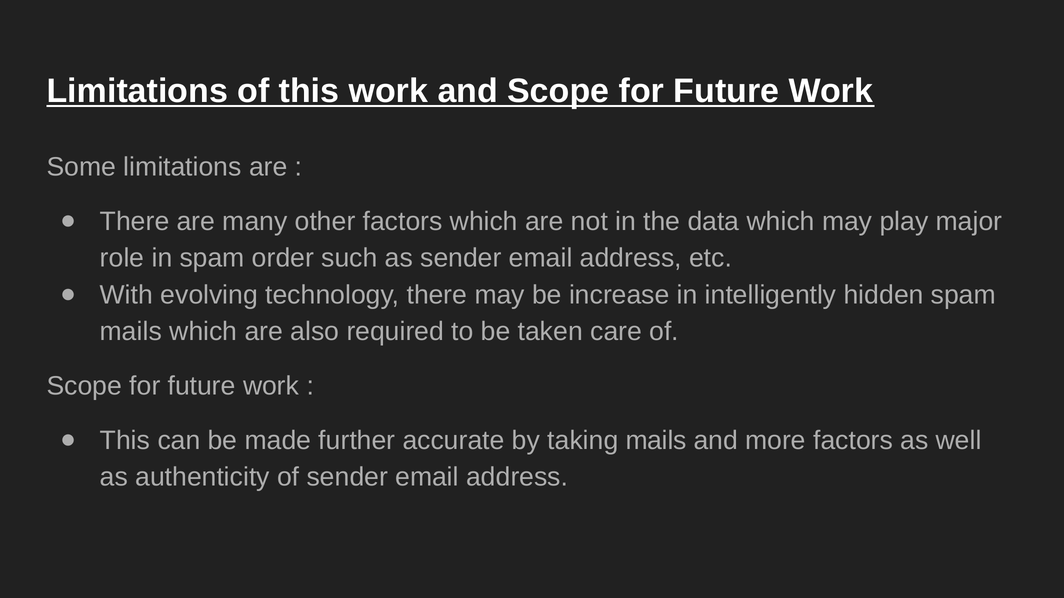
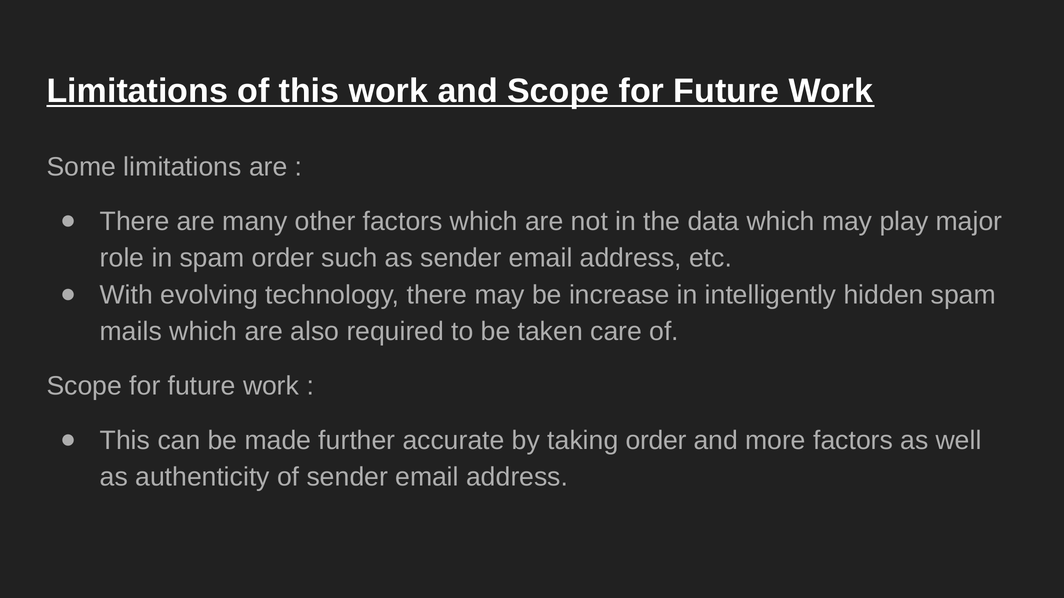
taking mails: mails -> order
